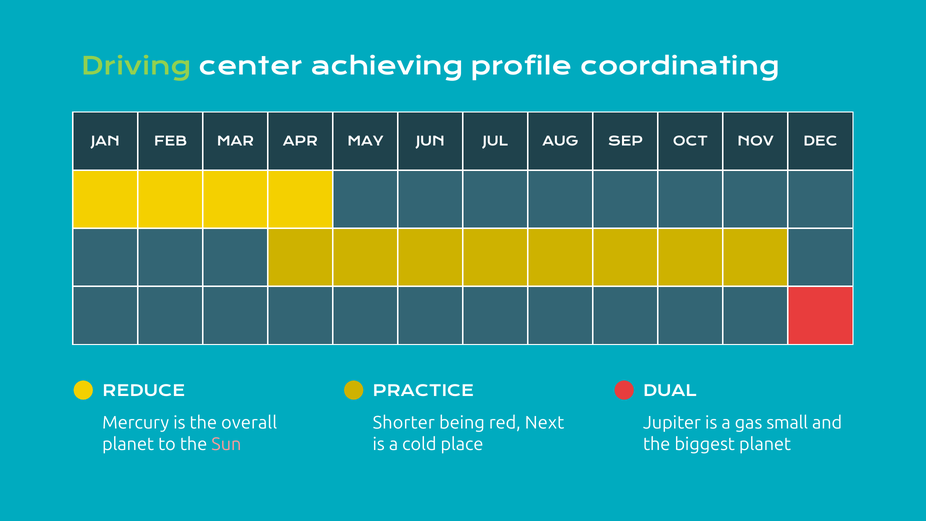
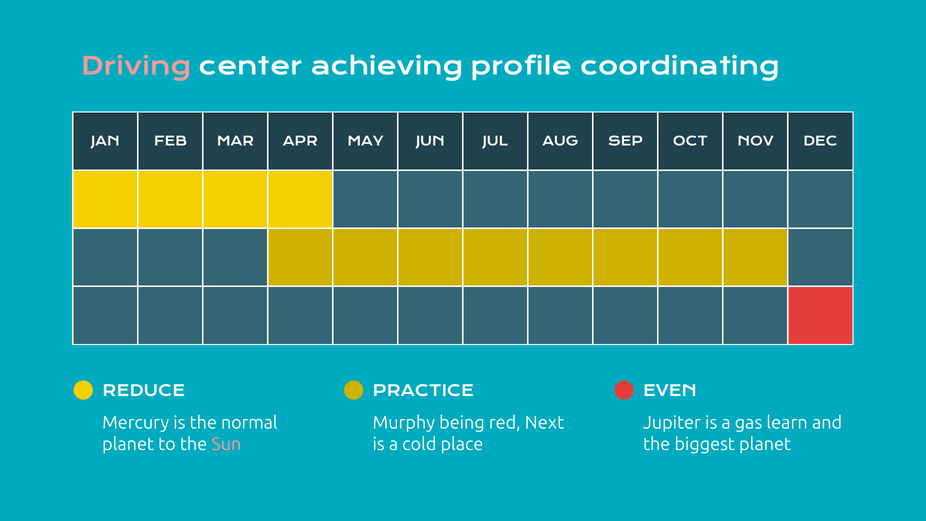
Driving colour: light green -> pink
DUAL: DUAL -> EVEN
overall: overall -> normal
Shorter: Shorter -> Murphy
small: small -> learn
